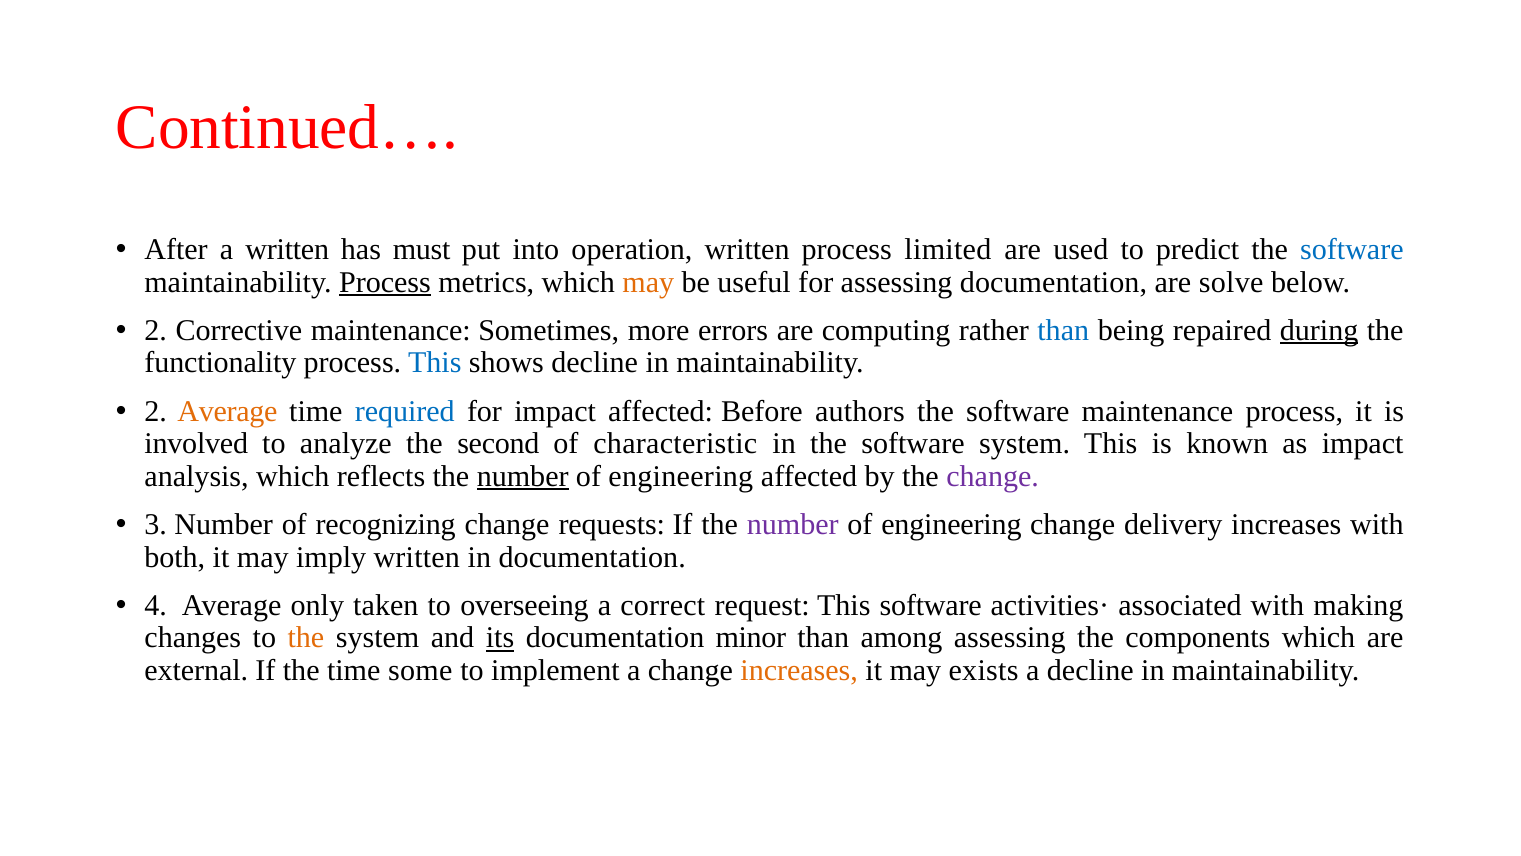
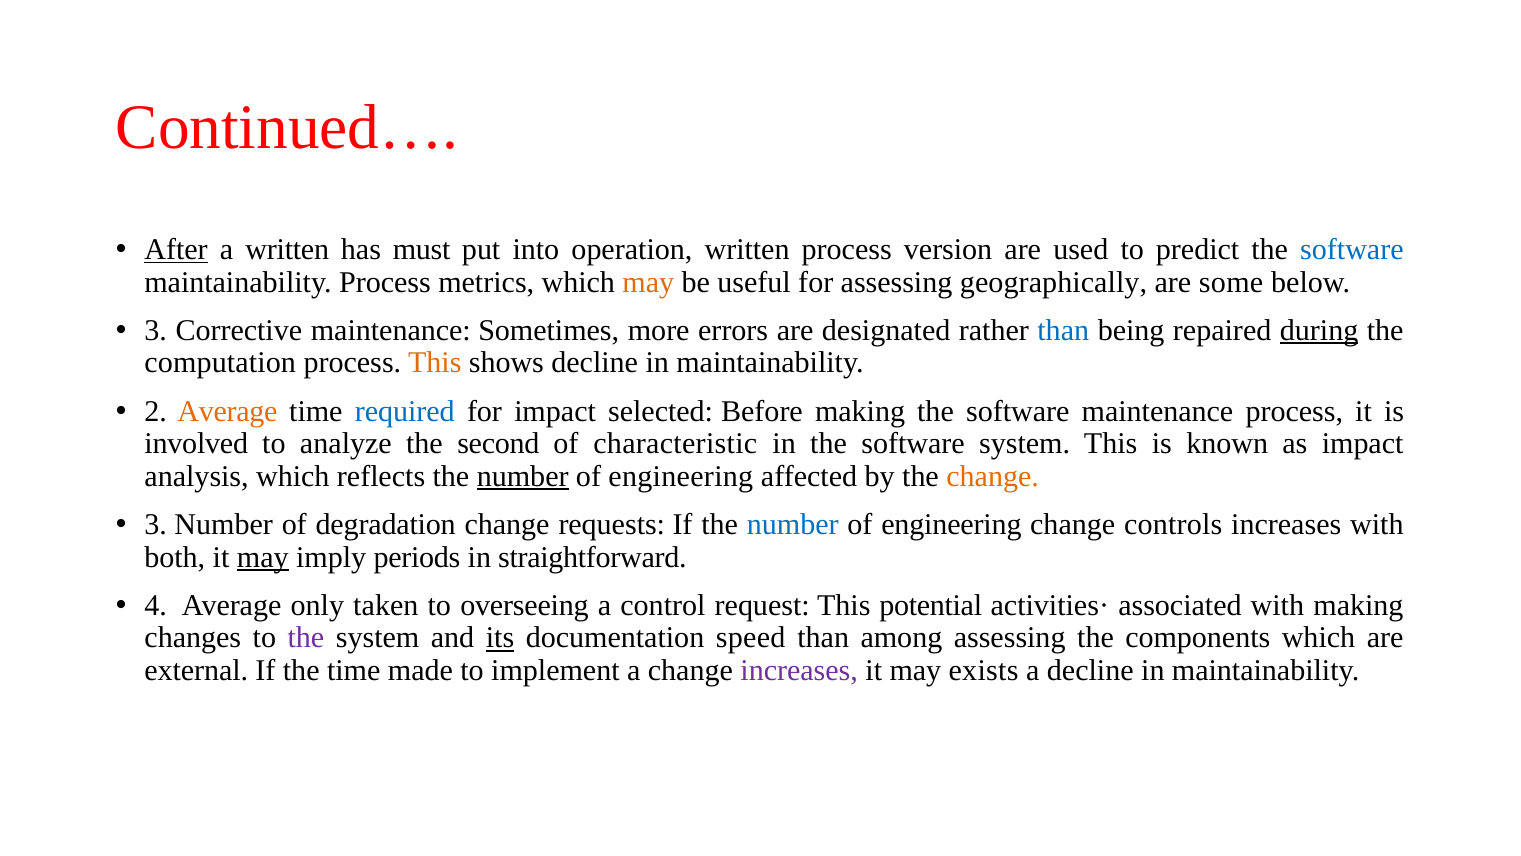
After underline: none -> present
limited: limited -> version
Process at (385, 282) underline: present -> none
assessing documentation: documentation -> geographically
solve: solve -> some
2 at (156, 330): 2 -> 3
computing: computing -> designated
functionality: functionality -> computation
This at (435, 363) colour: blue -> orange
impact affected: affected -> selected
Before authors: authors -> making
change at (993, 476) colour: purple -> orange
recognizing: recognizing -> degradation
number at (793, 524) colour: purple -> blue
delivery: delivery -> controls
may at (263, 557) underline: none -> present
imply written: written -> periods
in documentation: documentation -> straightforward
correct: correct -> control
This software: software -> potential
the at (306, 638) colour: orange -> purple
minor: minor -> speed
some: some -> made
increases at (799, 670) colour: orange -> purple
